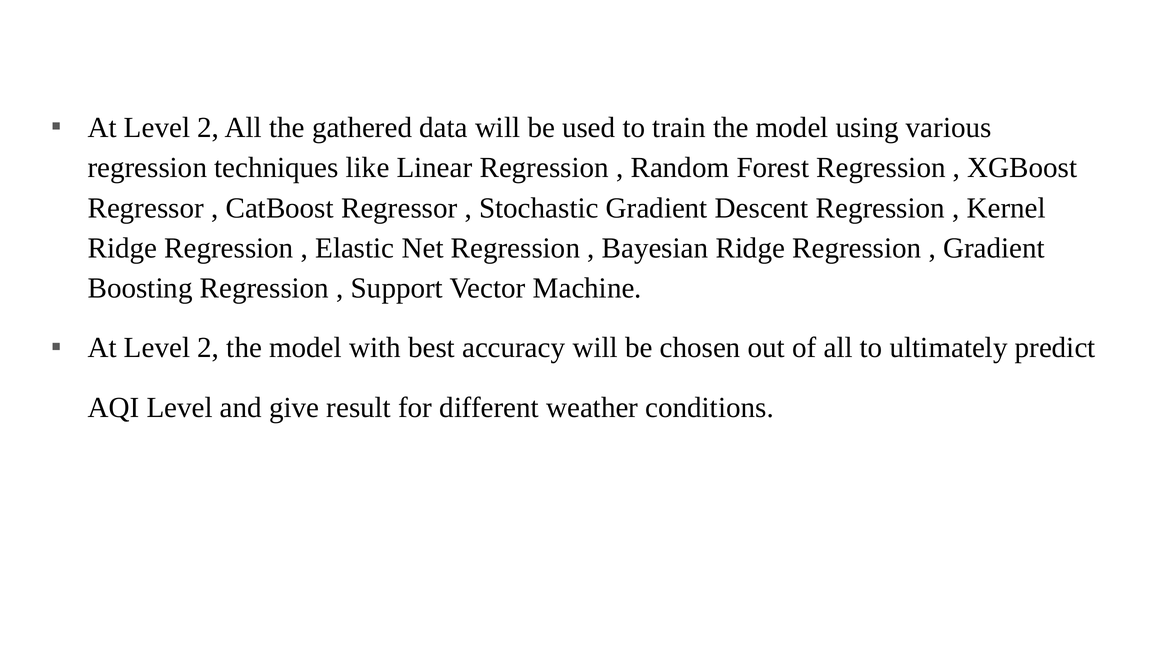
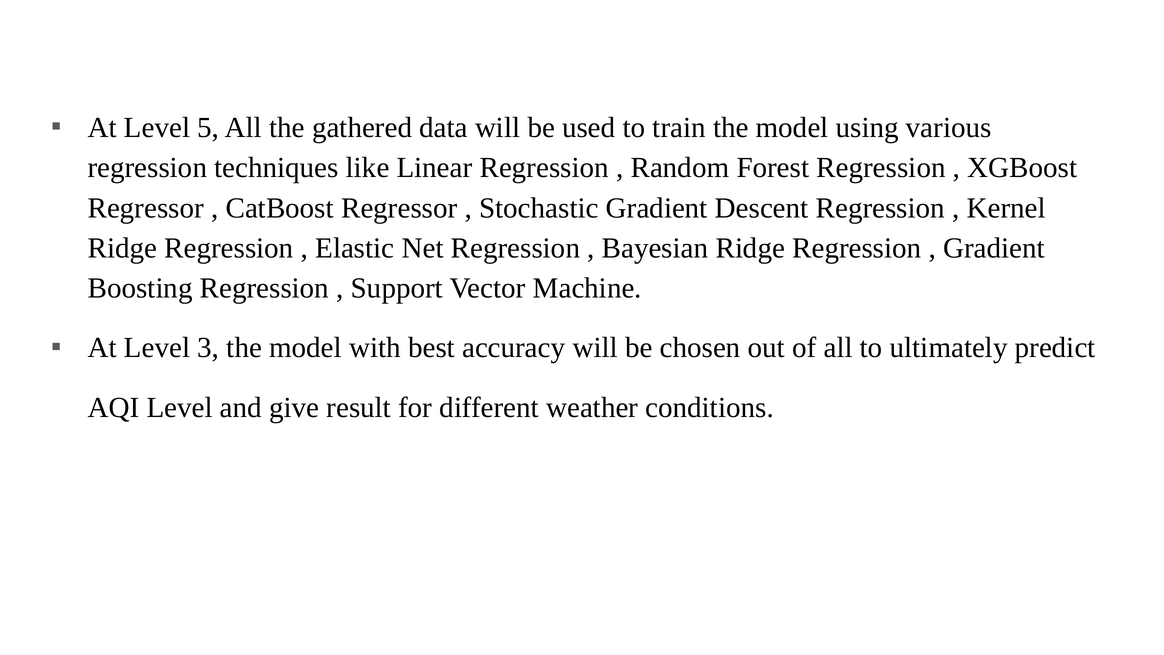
2 at (208, 128): 2 -> 5
2 at (208, 348): 2 -> 3
